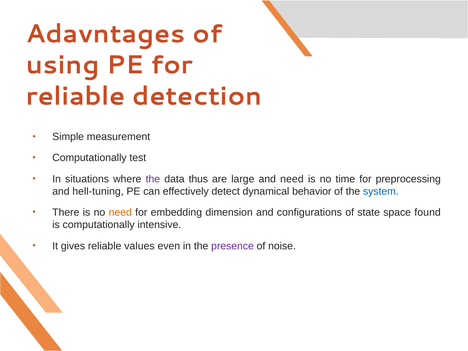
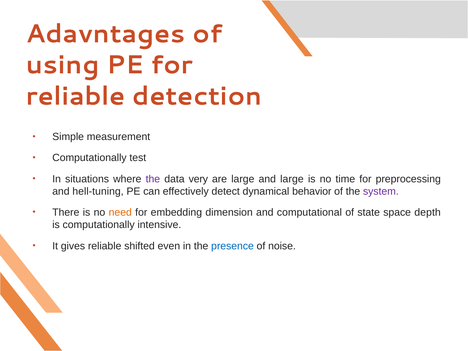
thus: thus -> very
and need: need -> large
system colour: blue -> purple
configurations: configurations -> computational
found: found -> depth
values: values -> shifted
presence colour: purple -> blue
